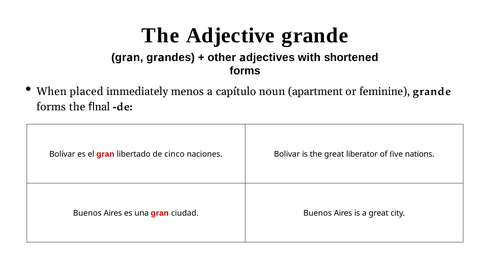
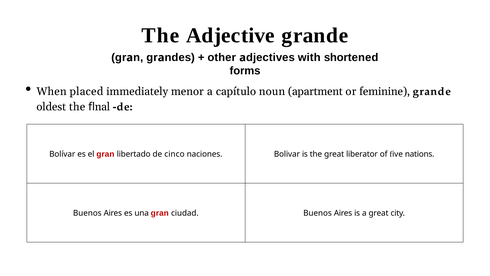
menos: menos -> menor
forms at (51, 107): forms -> oldest
